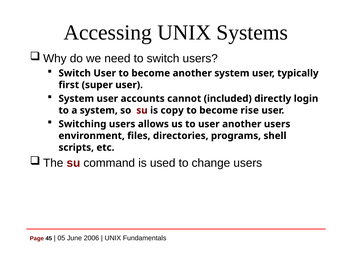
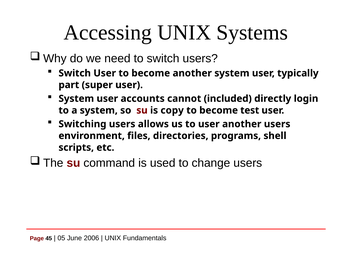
first: first -> part
rise: rise -> test
